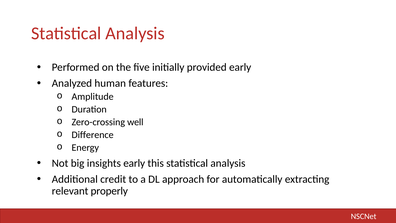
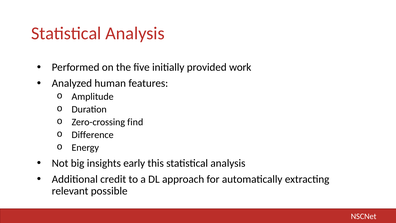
provided early: early -> work
well: well -> find
properly: properly -> possible
